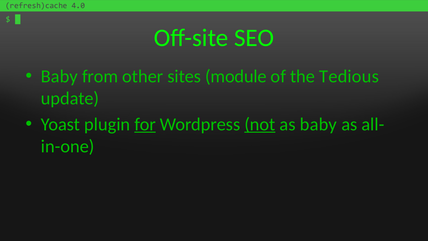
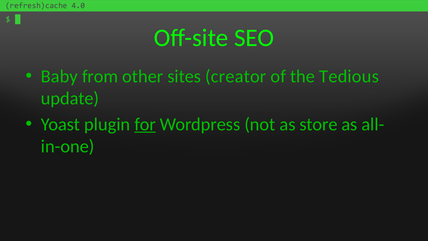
module: module -> creator
not underline: present -> none
as baby: baby -> store
